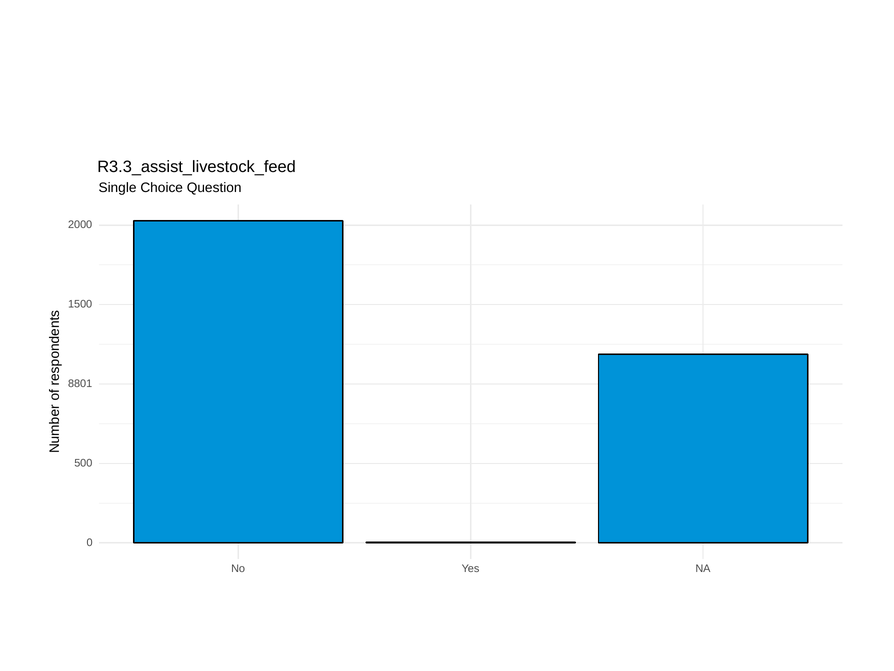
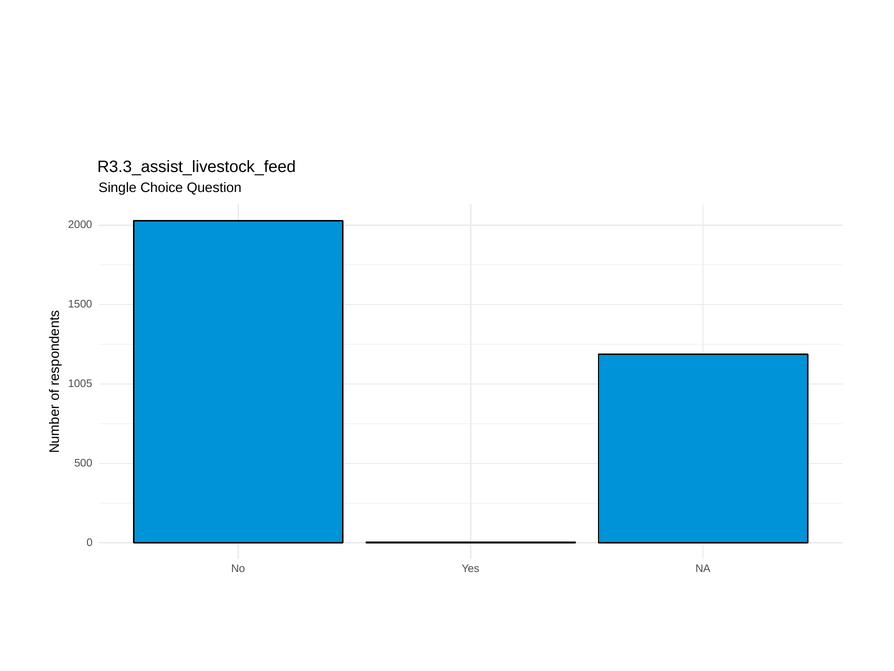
8801: 8801 -> 1005
